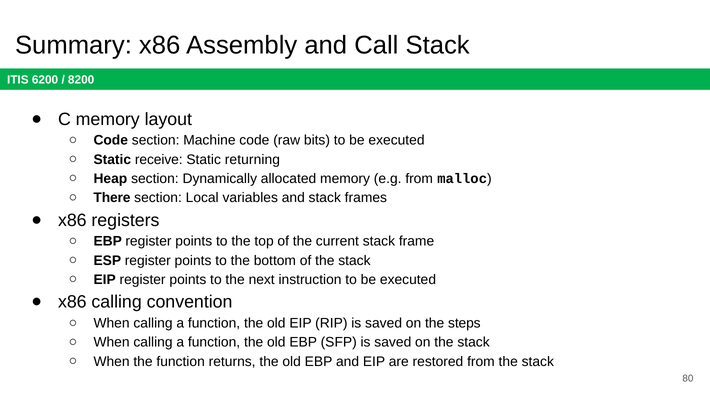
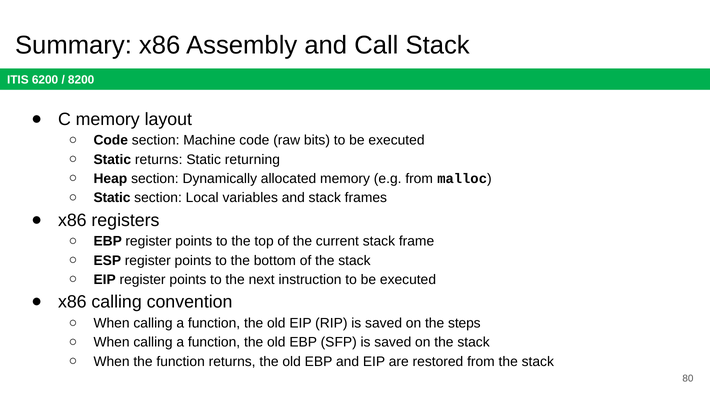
Static receive: receive -> returns
There at (112, 197): There -> Static
